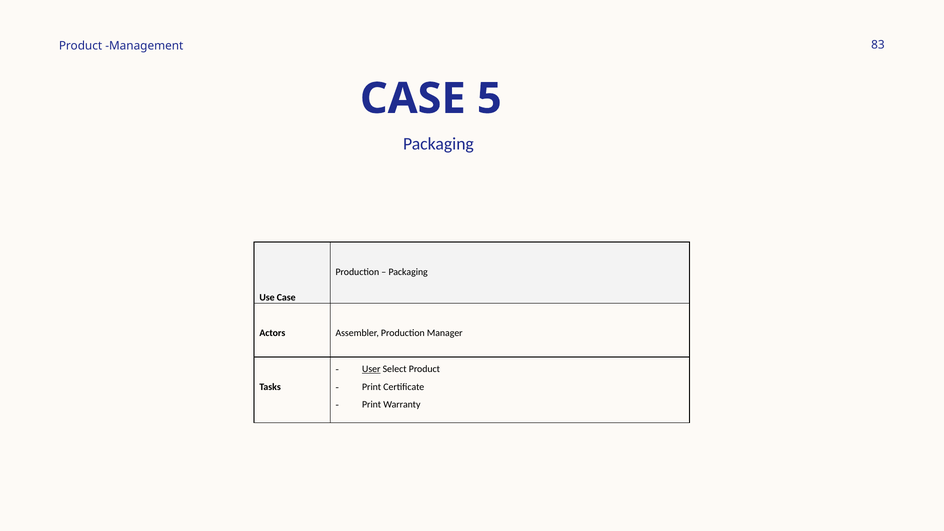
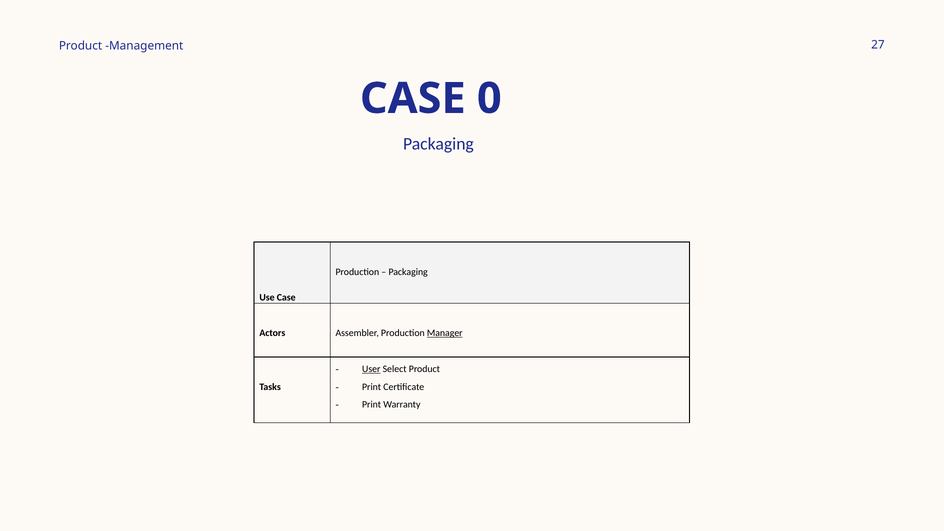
83: 83 -> 27
5: 5 -> 0
Manager underline: none -> present
